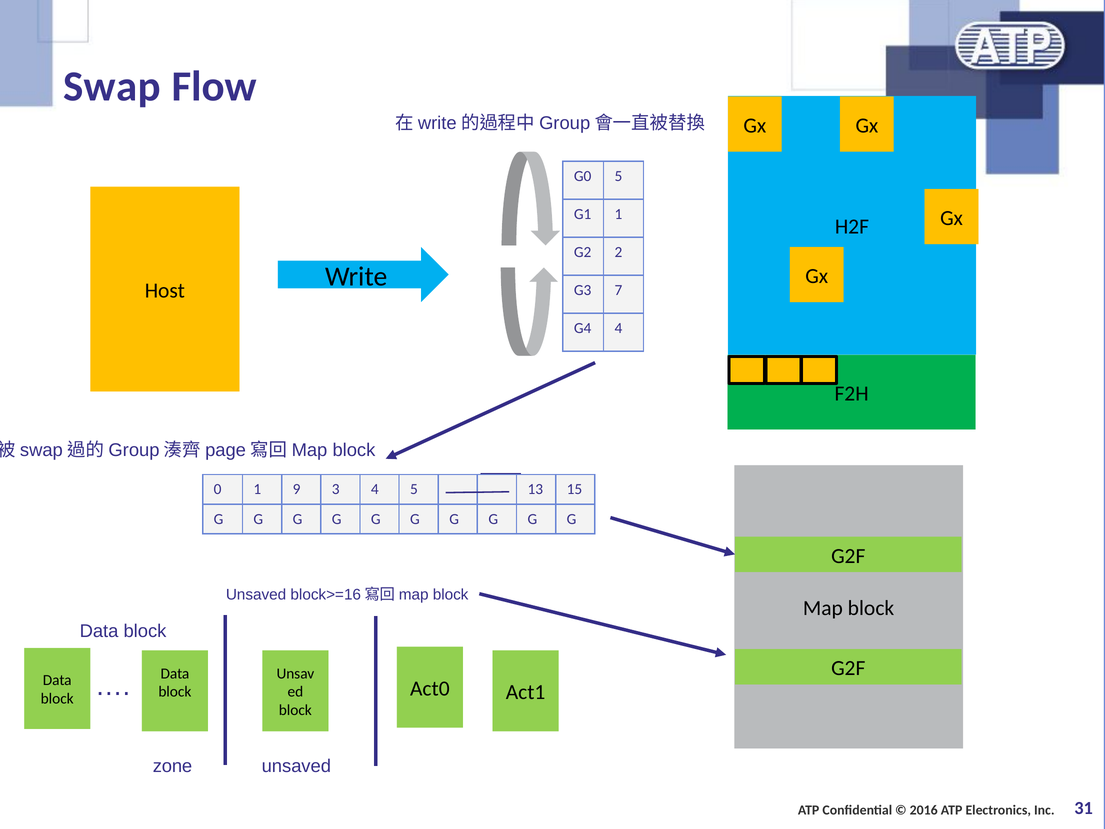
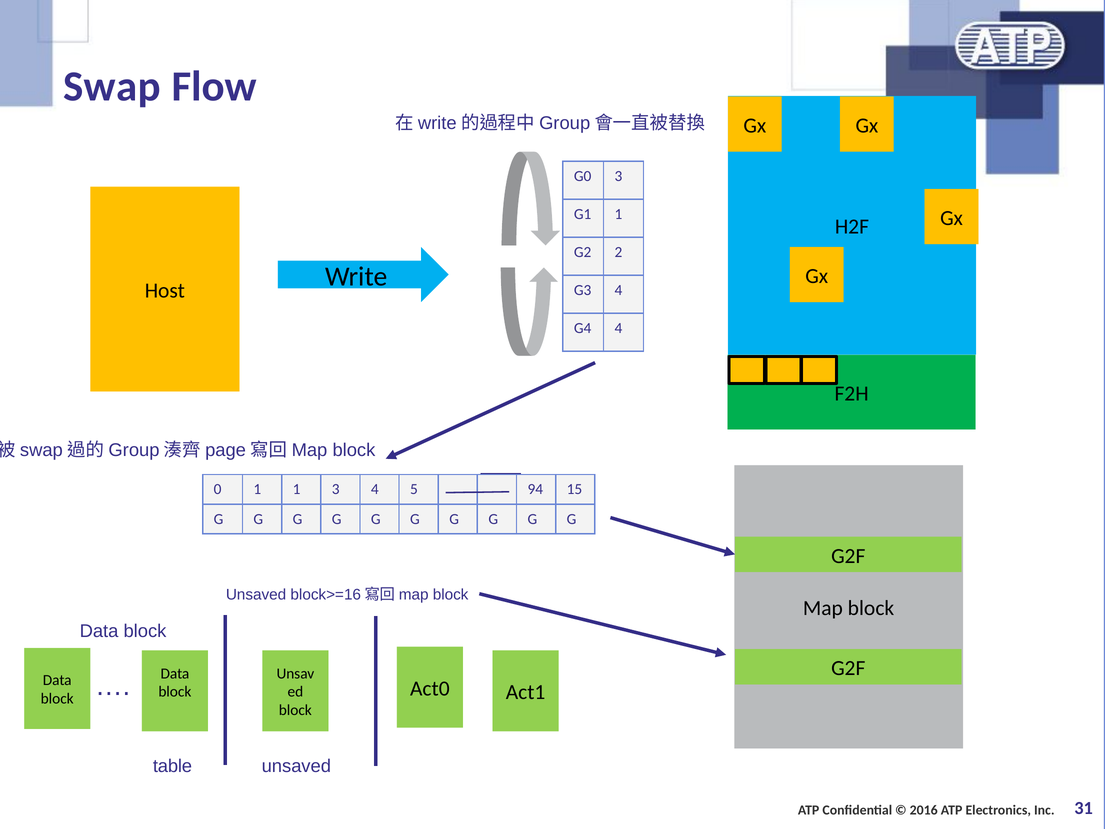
G0 5: 5 -> 3
G3 7: 7 -> 4
1 9: 9 -> 1
13: 13 -> 94
zone: zone -> table
